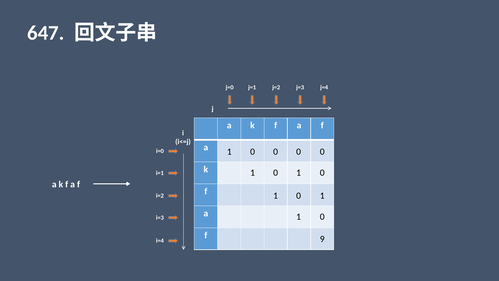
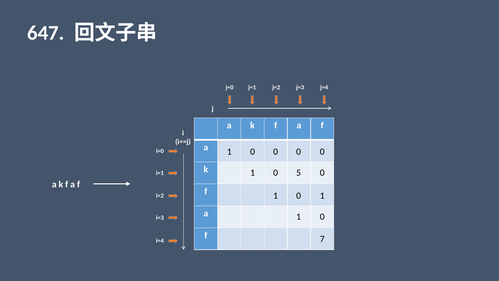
1 at (299, 173): 1 -> 5
9: 9 -> 7
